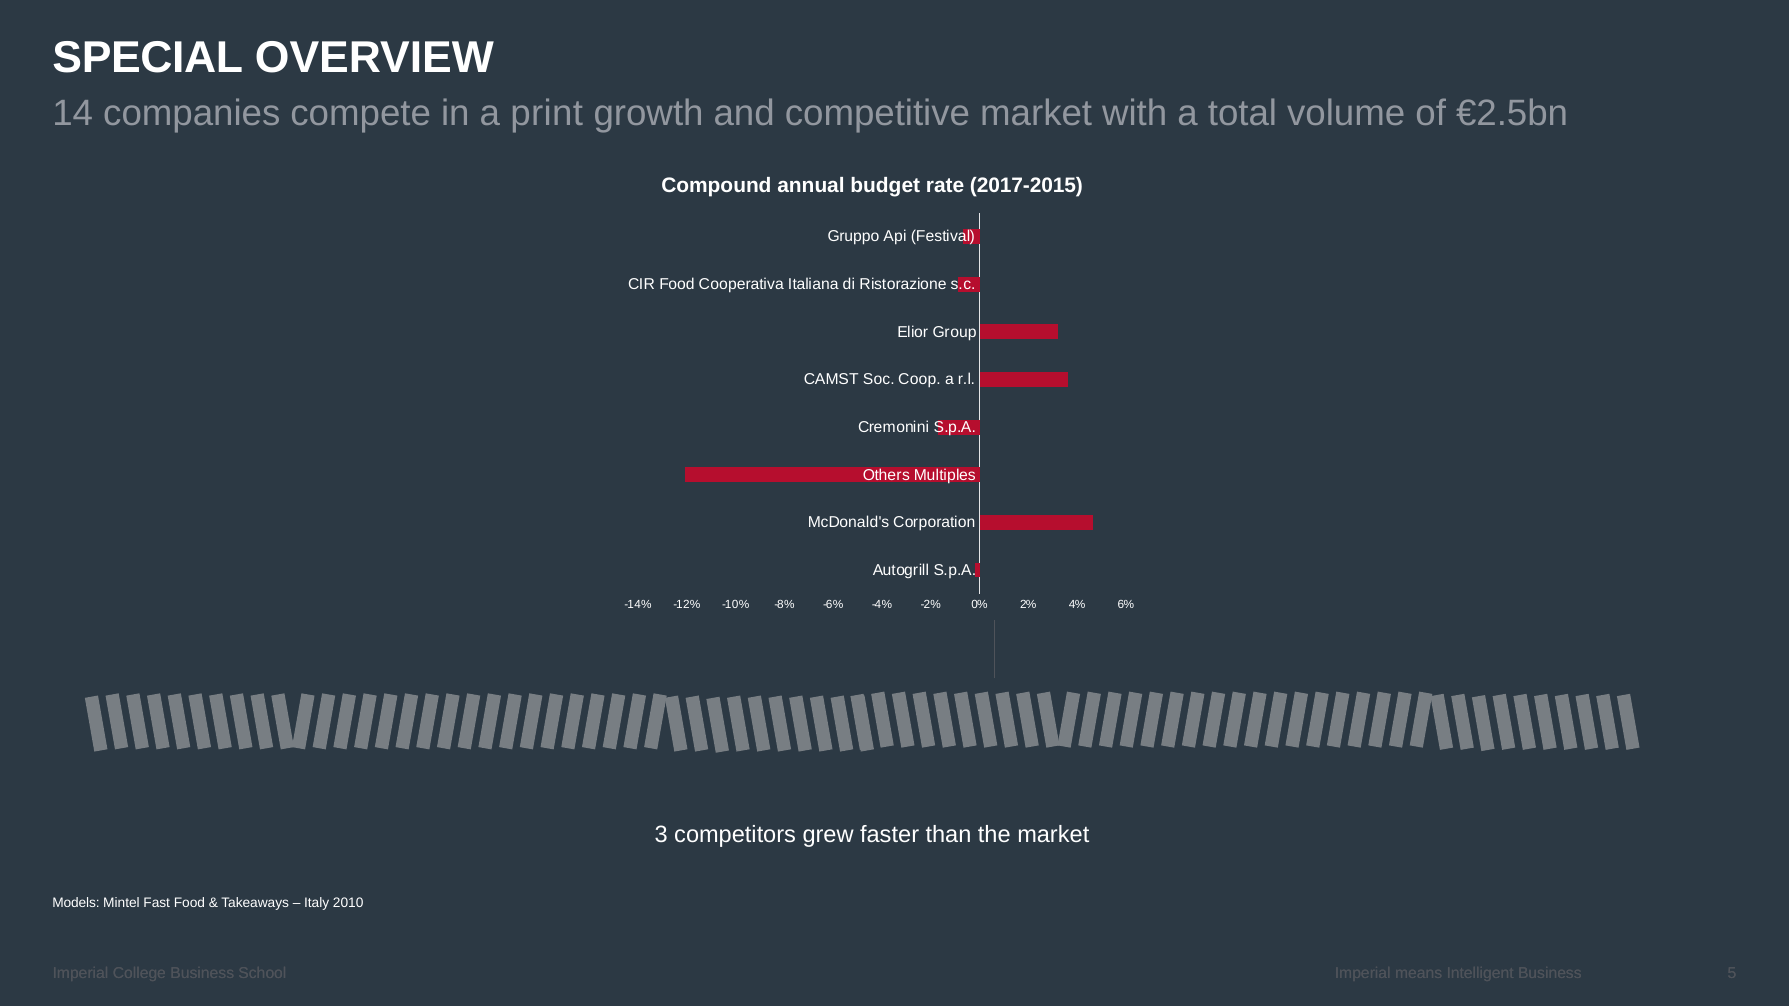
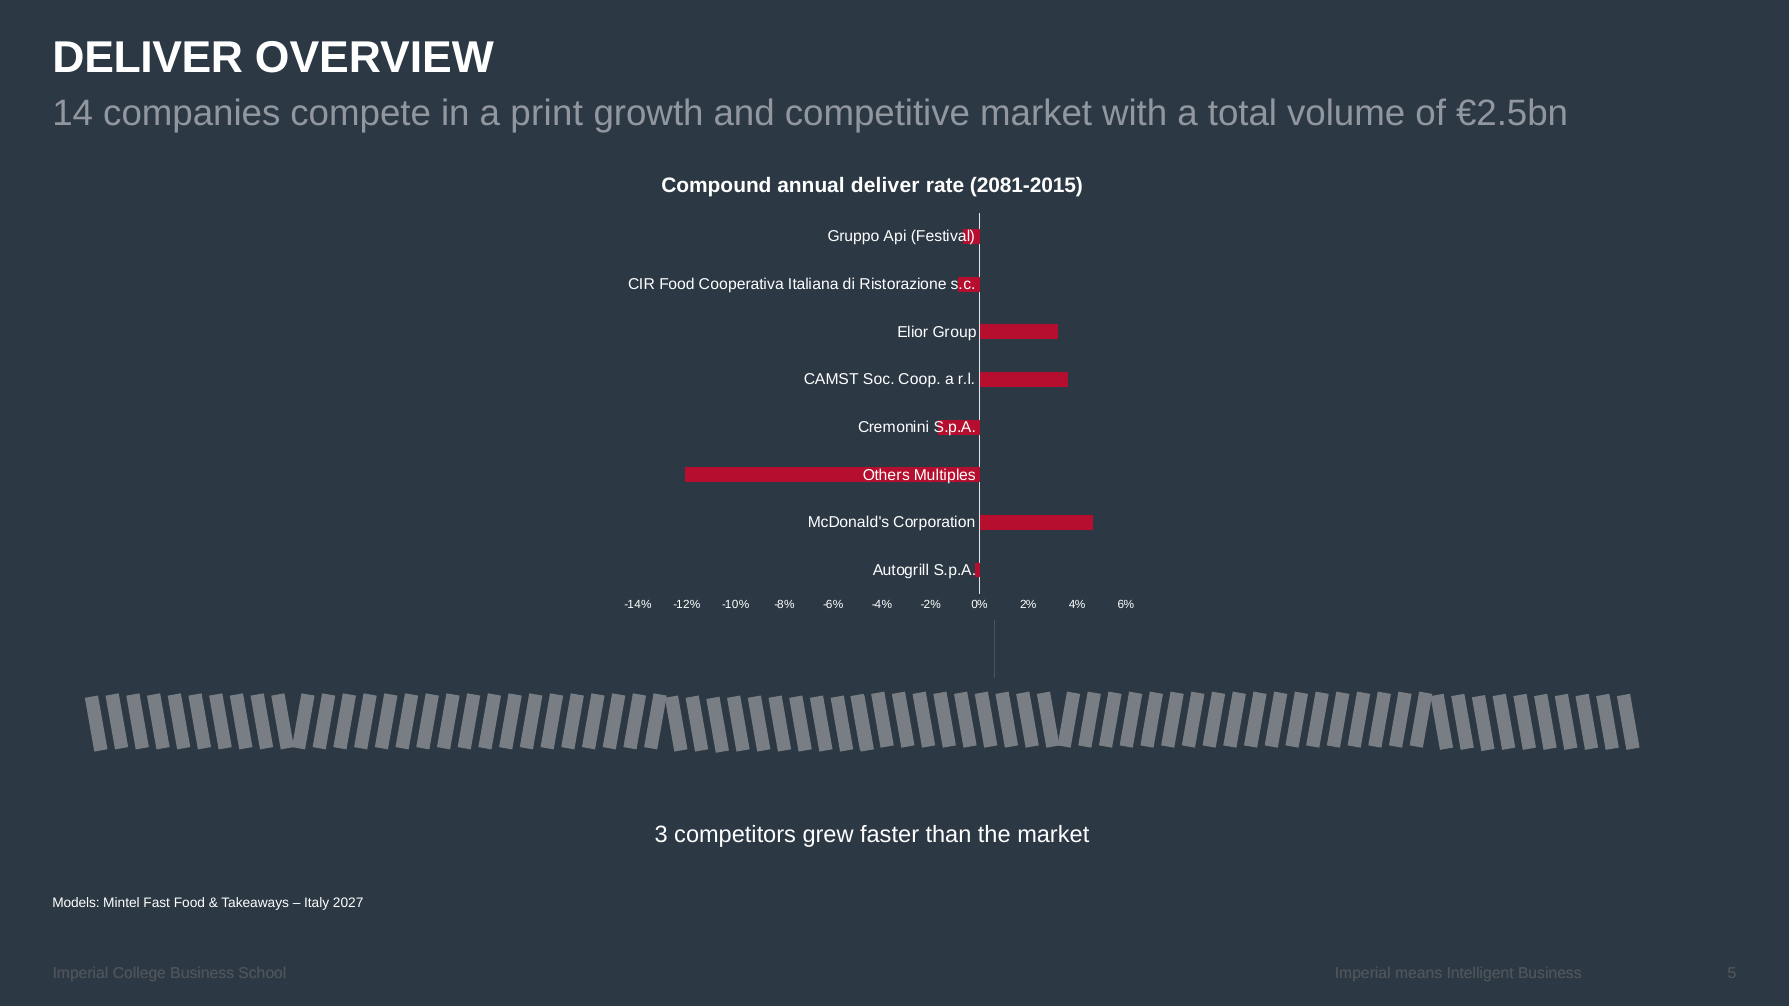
SPECIAL at (148, 58): SPECIAL -> DELIVER
annual budget: budget -> deliver
2017-2015: 2017-2015 -> 2081-2015
2010: 2010 -> 2027
